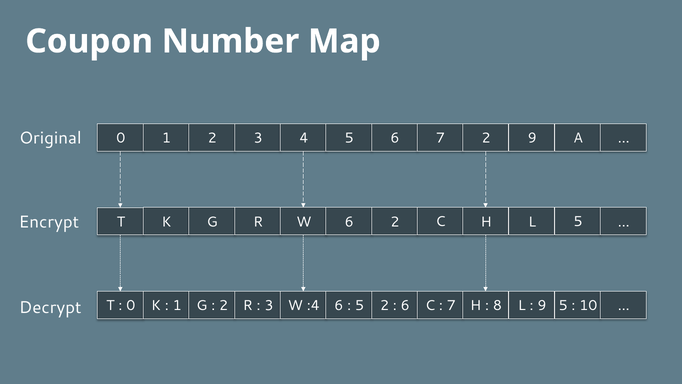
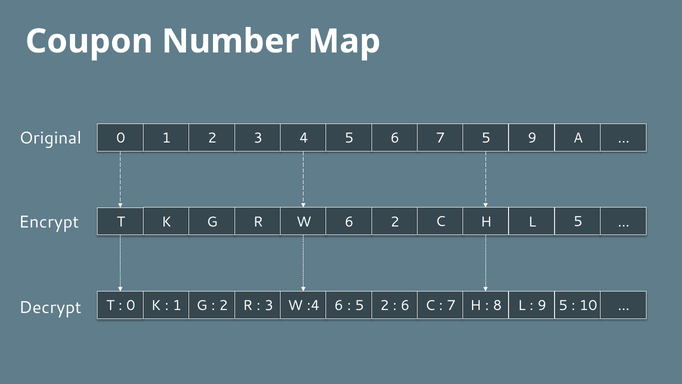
7 2: 2 -> 5
